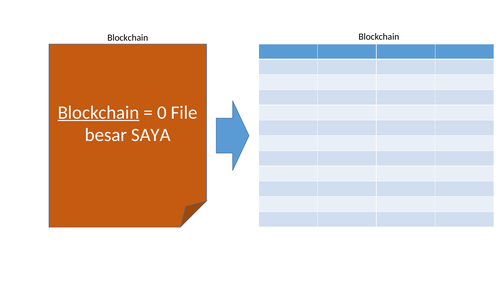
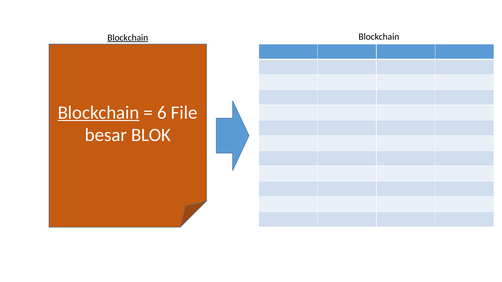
Blockchain at (128, 38) underline: none -> present
0: 0 -> 6
SAYA: SAYA -> BLOK
